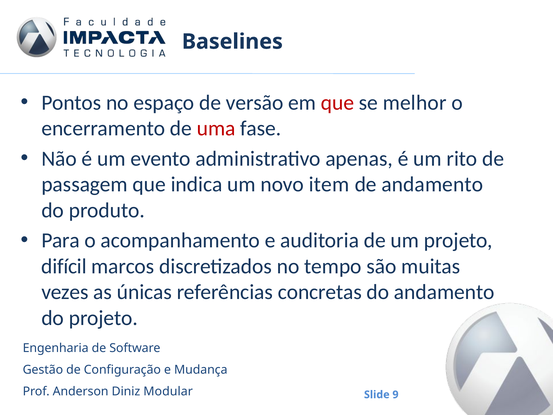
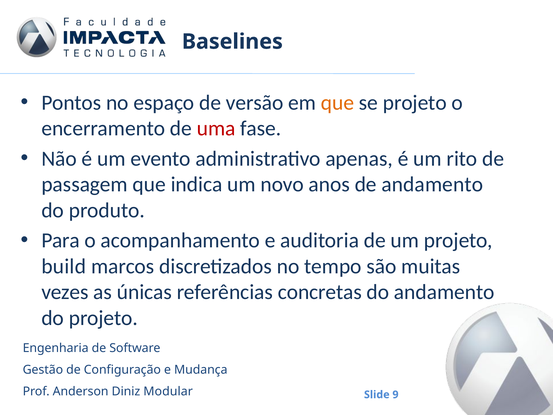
que at (337, 103) colour: red -> orange
se melhor: melhor -> projeto
item: item -> anos
difícil: difícil -> build
